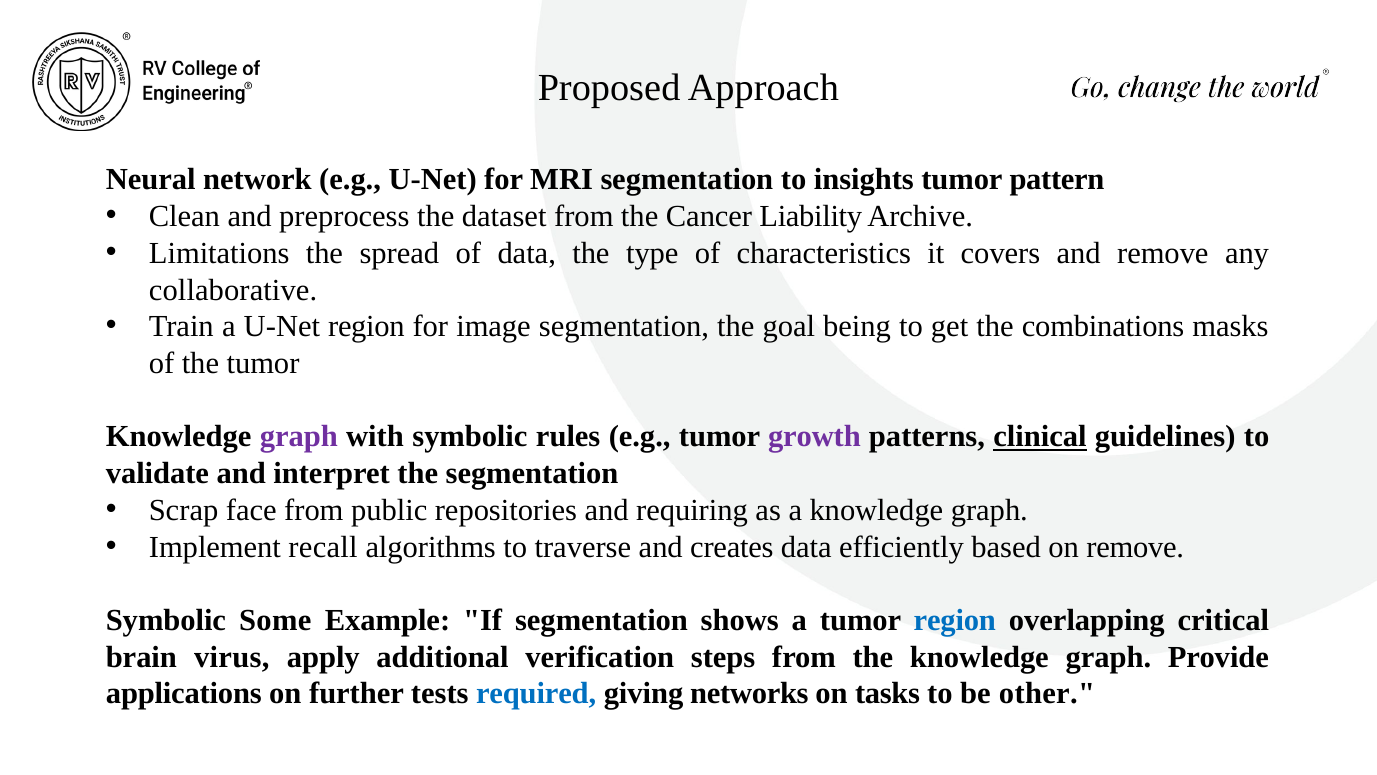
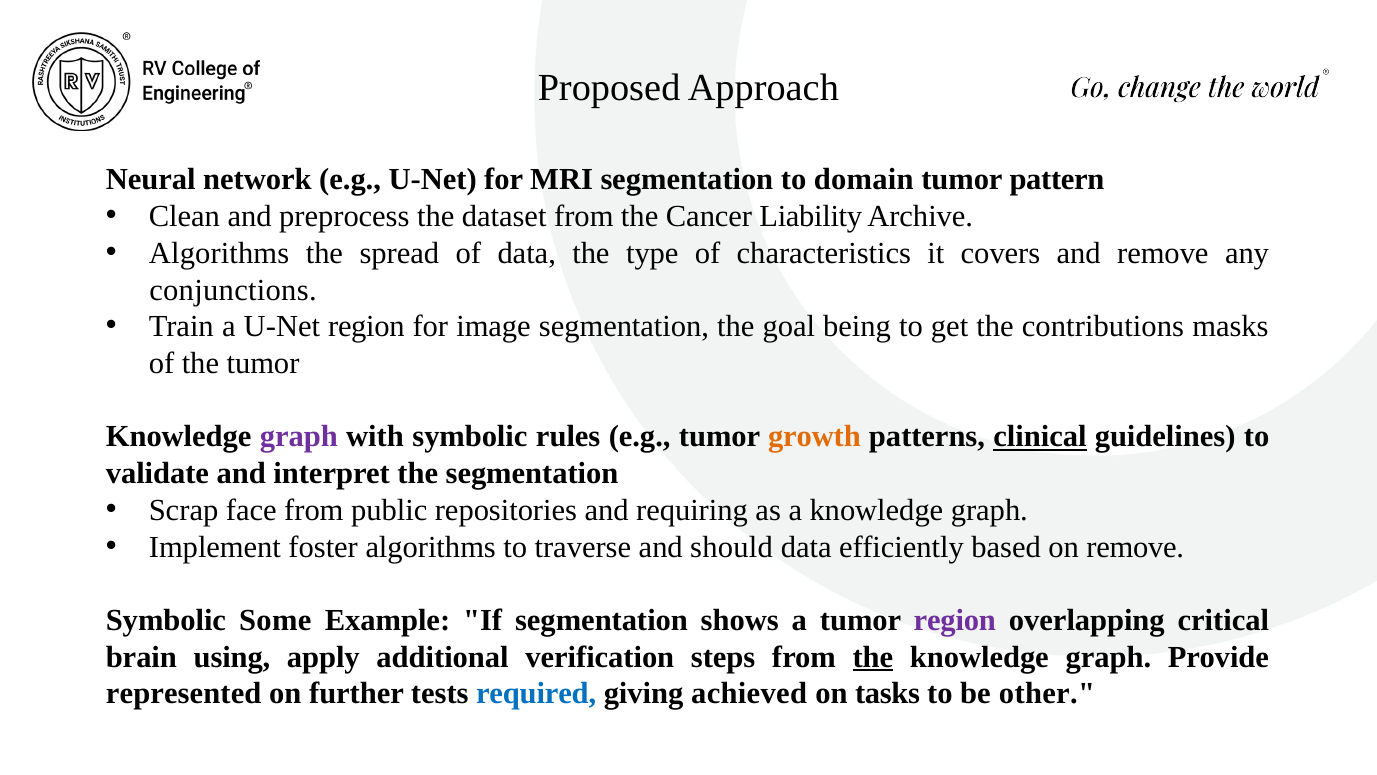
insights: insights -> domain
Limitations at (219, 253): Limitations -> Algorithms
collaborative: collaborative -> conjunctions
combinations: combinations -> contributions
growth colour: purple -> orange
recall: recall -> foster
creates: creates -> should
region at (955, 620) colour: blue -> purple
virus: virus -> using
the at (873, 657) underline: none -> present
applications: applications -> represented
networks: networks -> achieved
